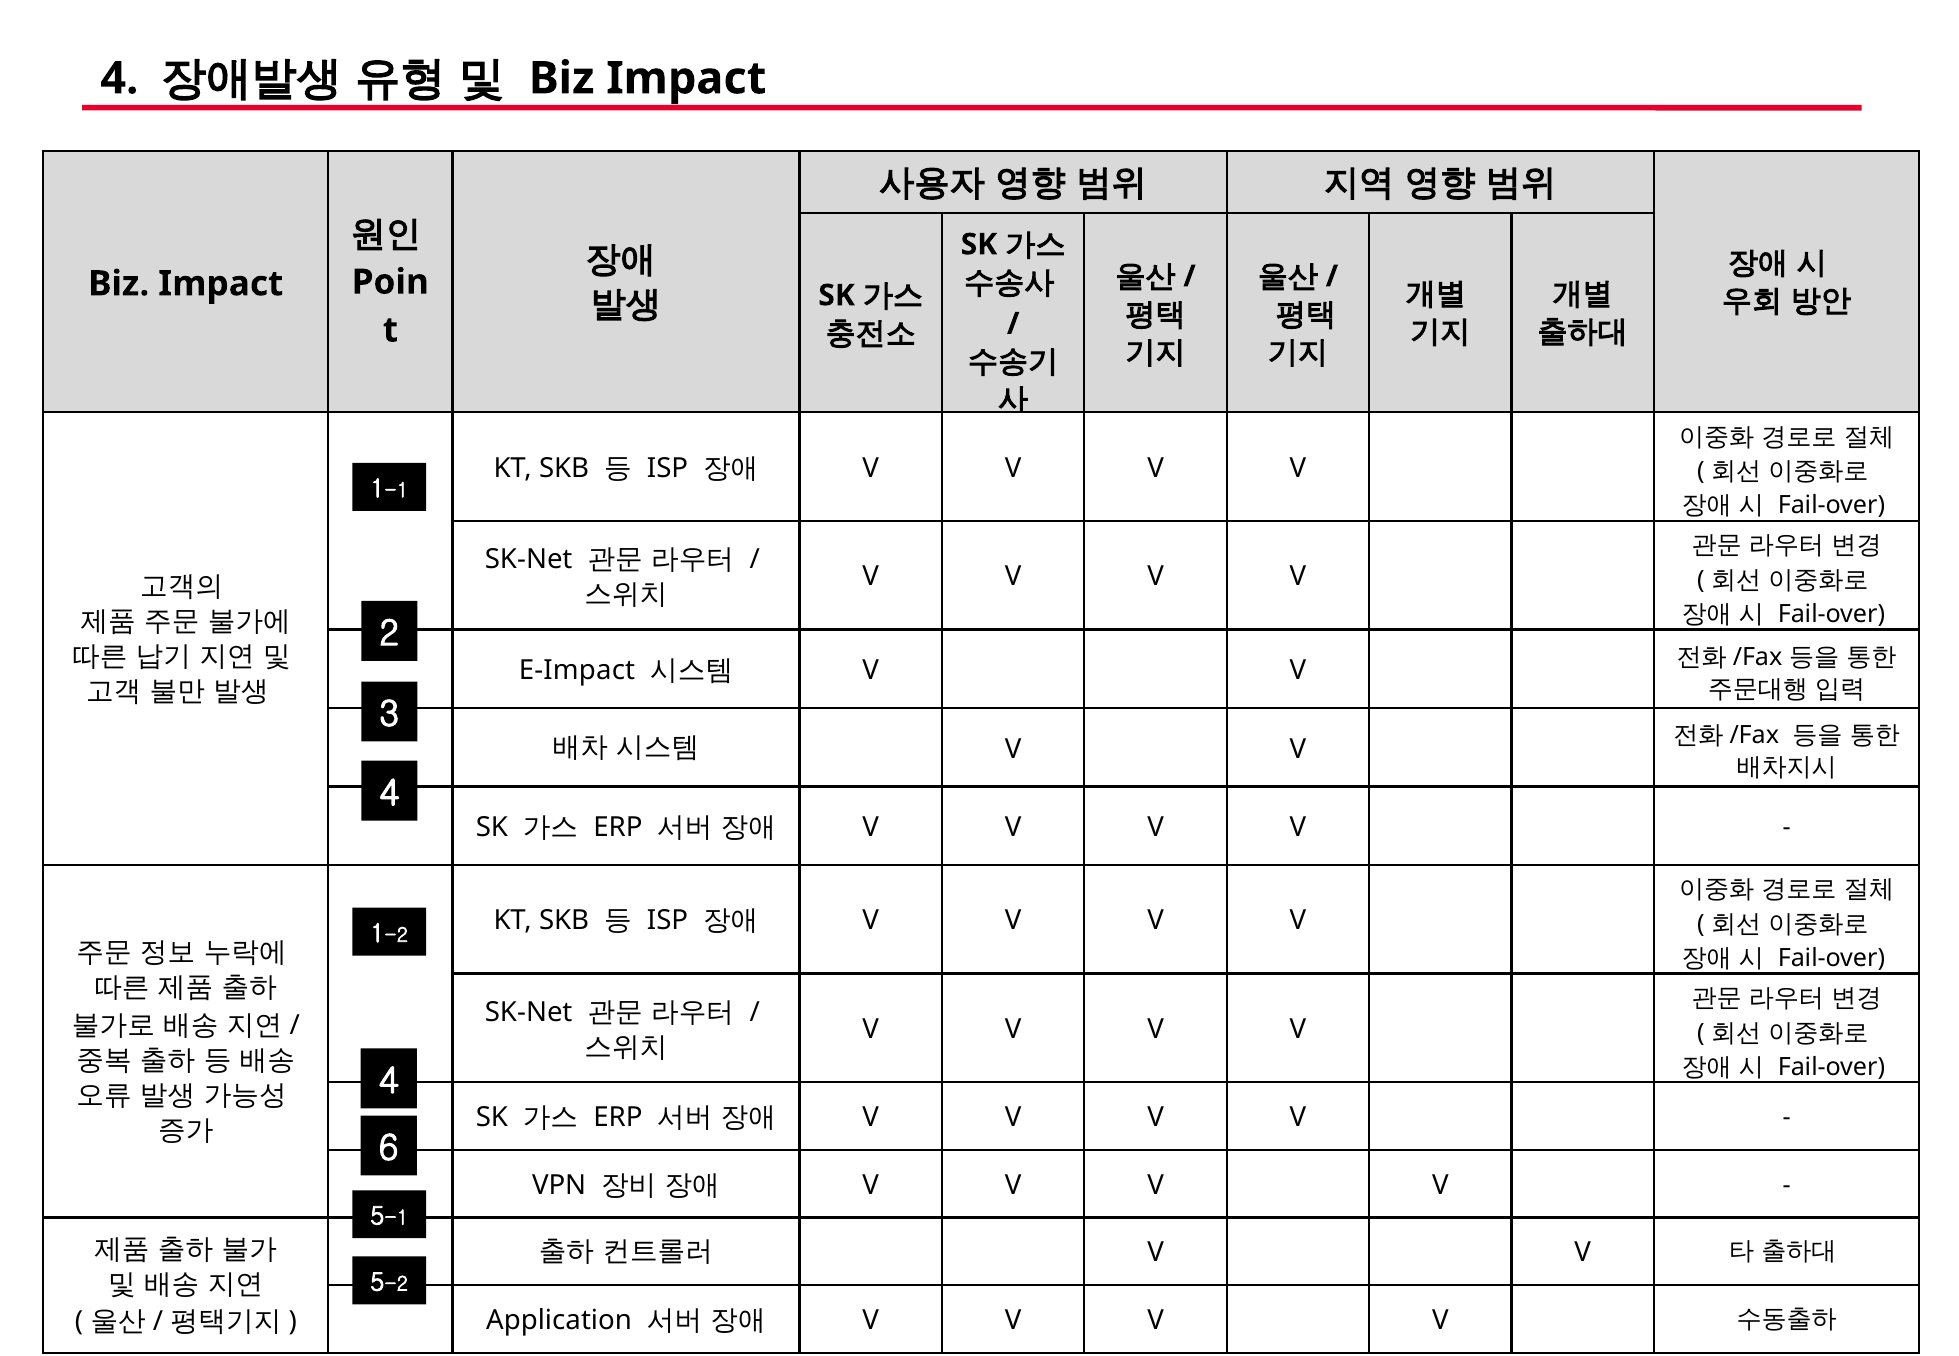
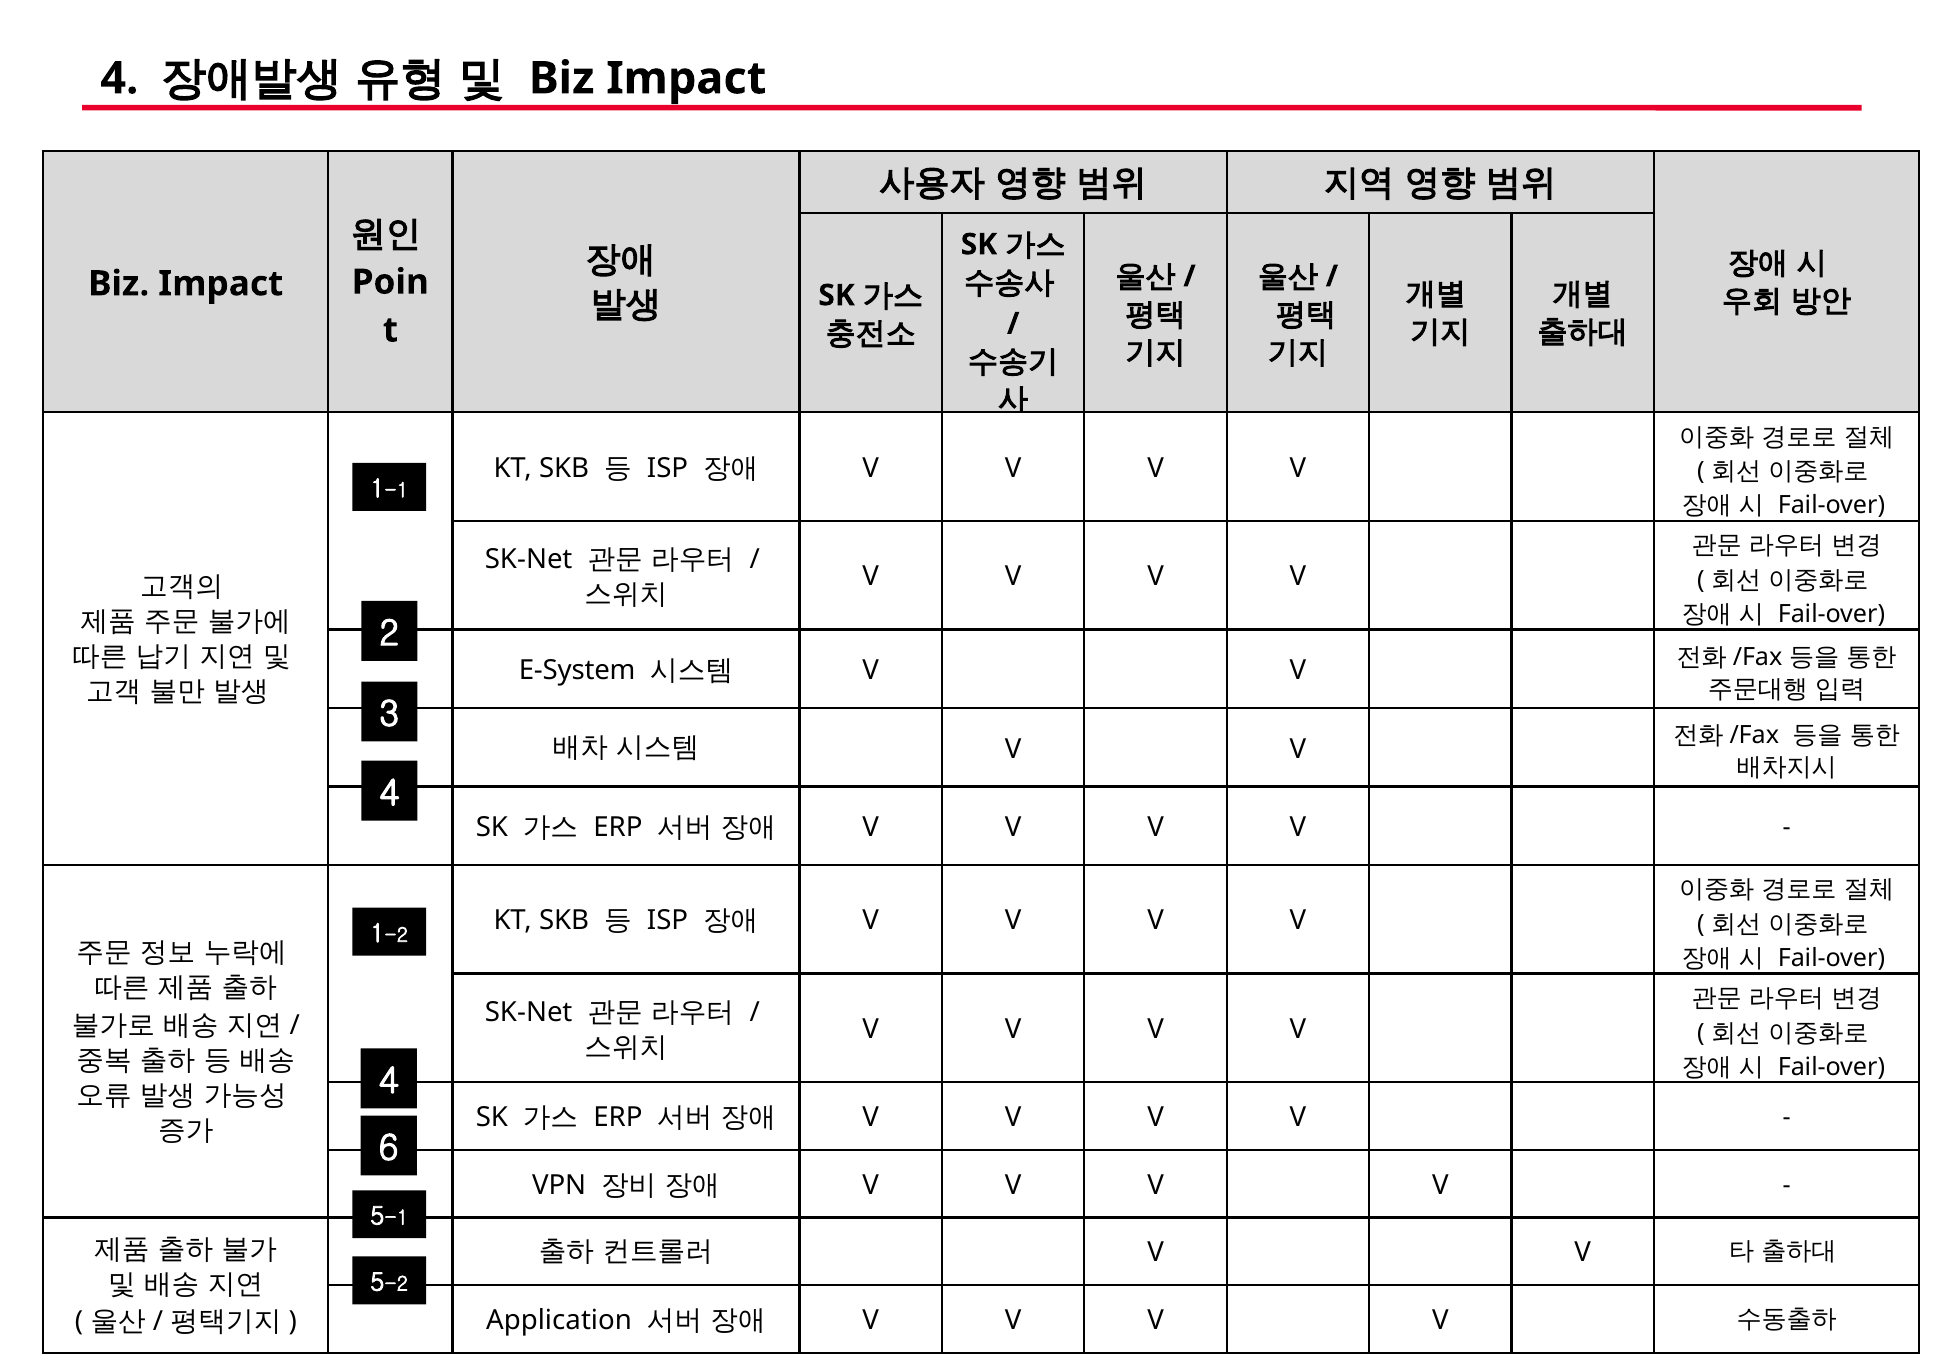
E-Impact: E-Impact -> E-System
